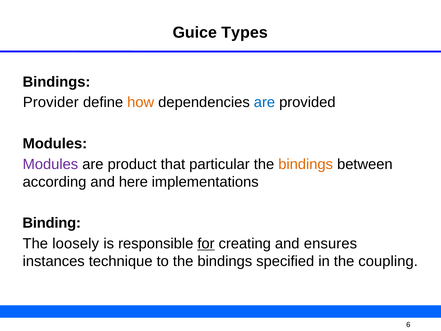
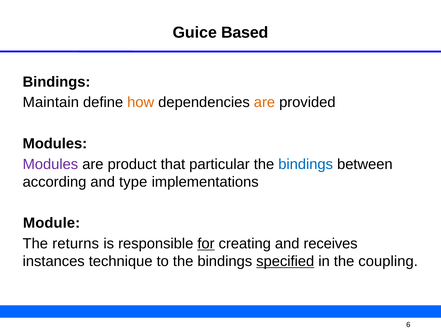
Types: Types -> Based
Provider: Provider -> Maintain
are at (264, 102) colour: blue -> orange
bindings at (306, 164) colour: orange -> blue
here: here -> type
Binding: Binding -> Module
loosely: loosely -> returns
ensures: ensures -> receives
specified underline: none -> present
